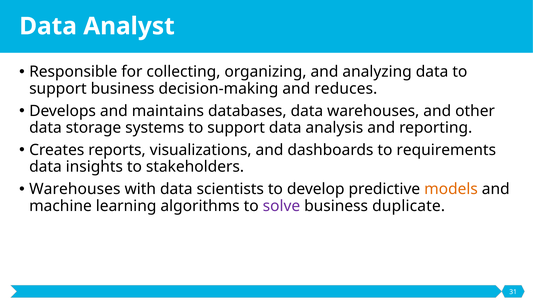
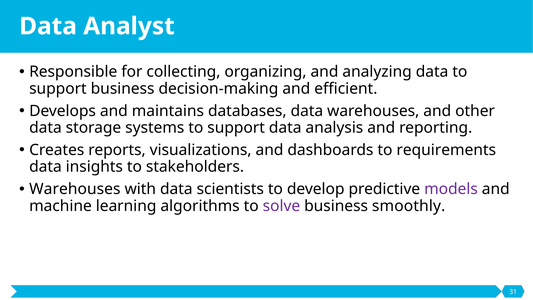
reduces: reduces -> efficient
models colour: orange -> purple
duplicate: duplicate -> smoothly
